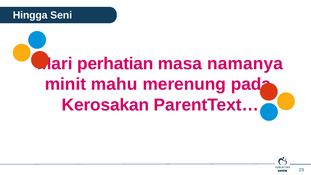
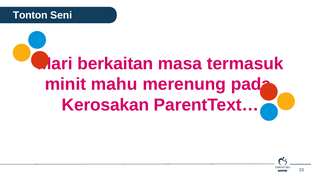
Hingga: Hingga -> Tonton
perhatian: perhatian -> berkaitan
namanya: namanya -> termasuk
